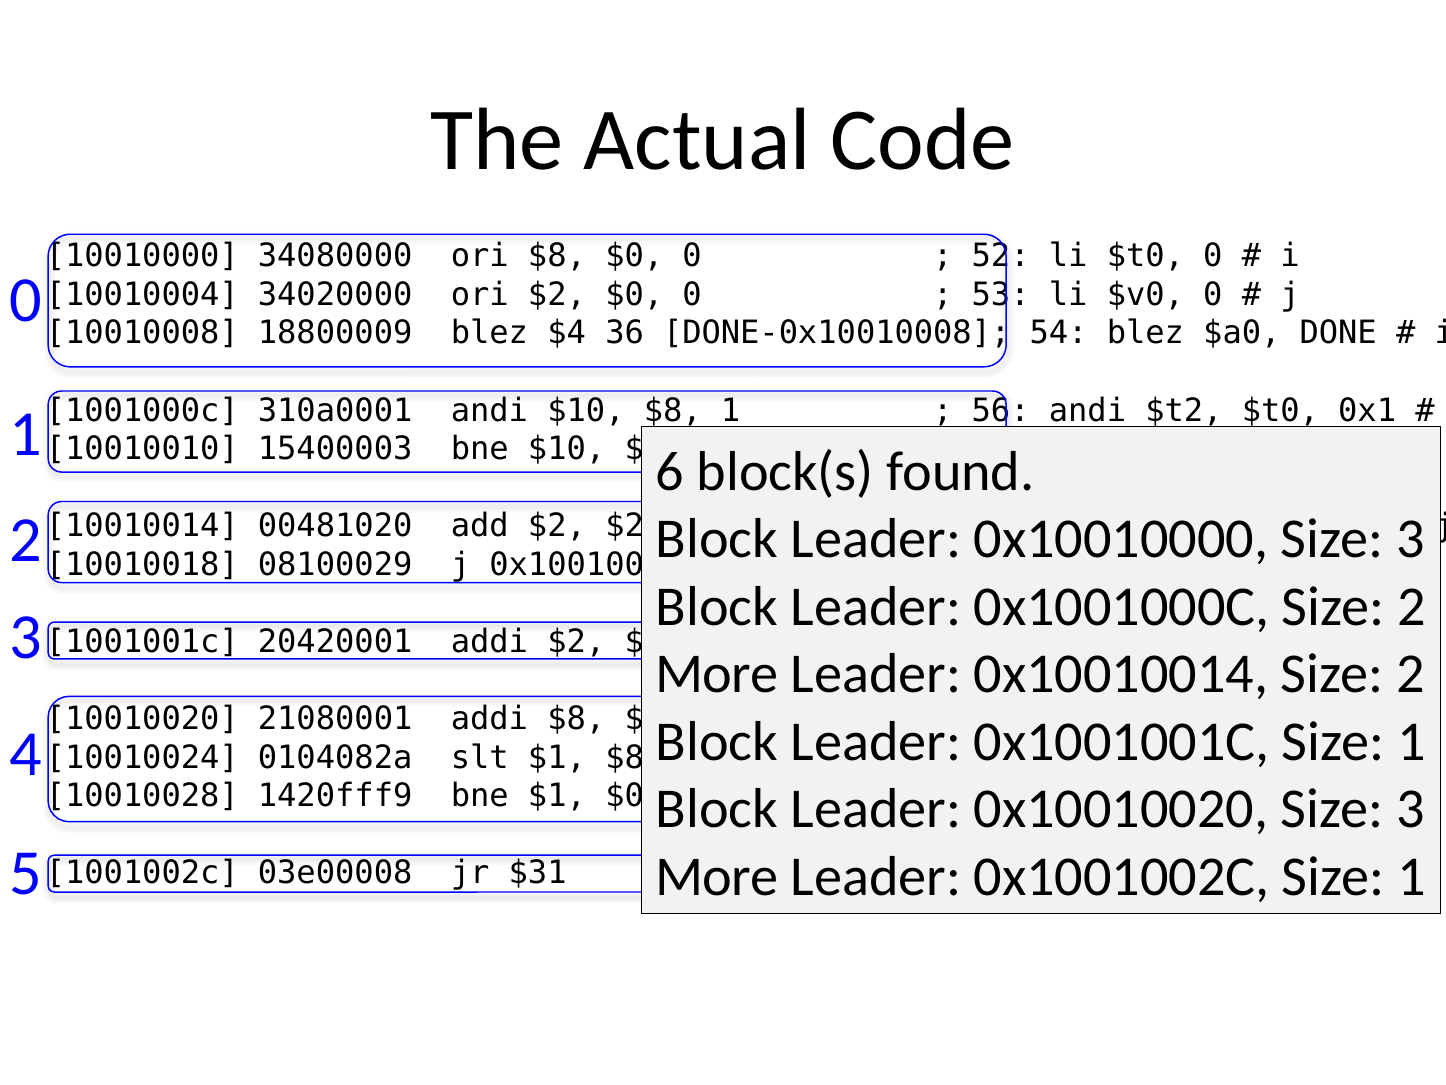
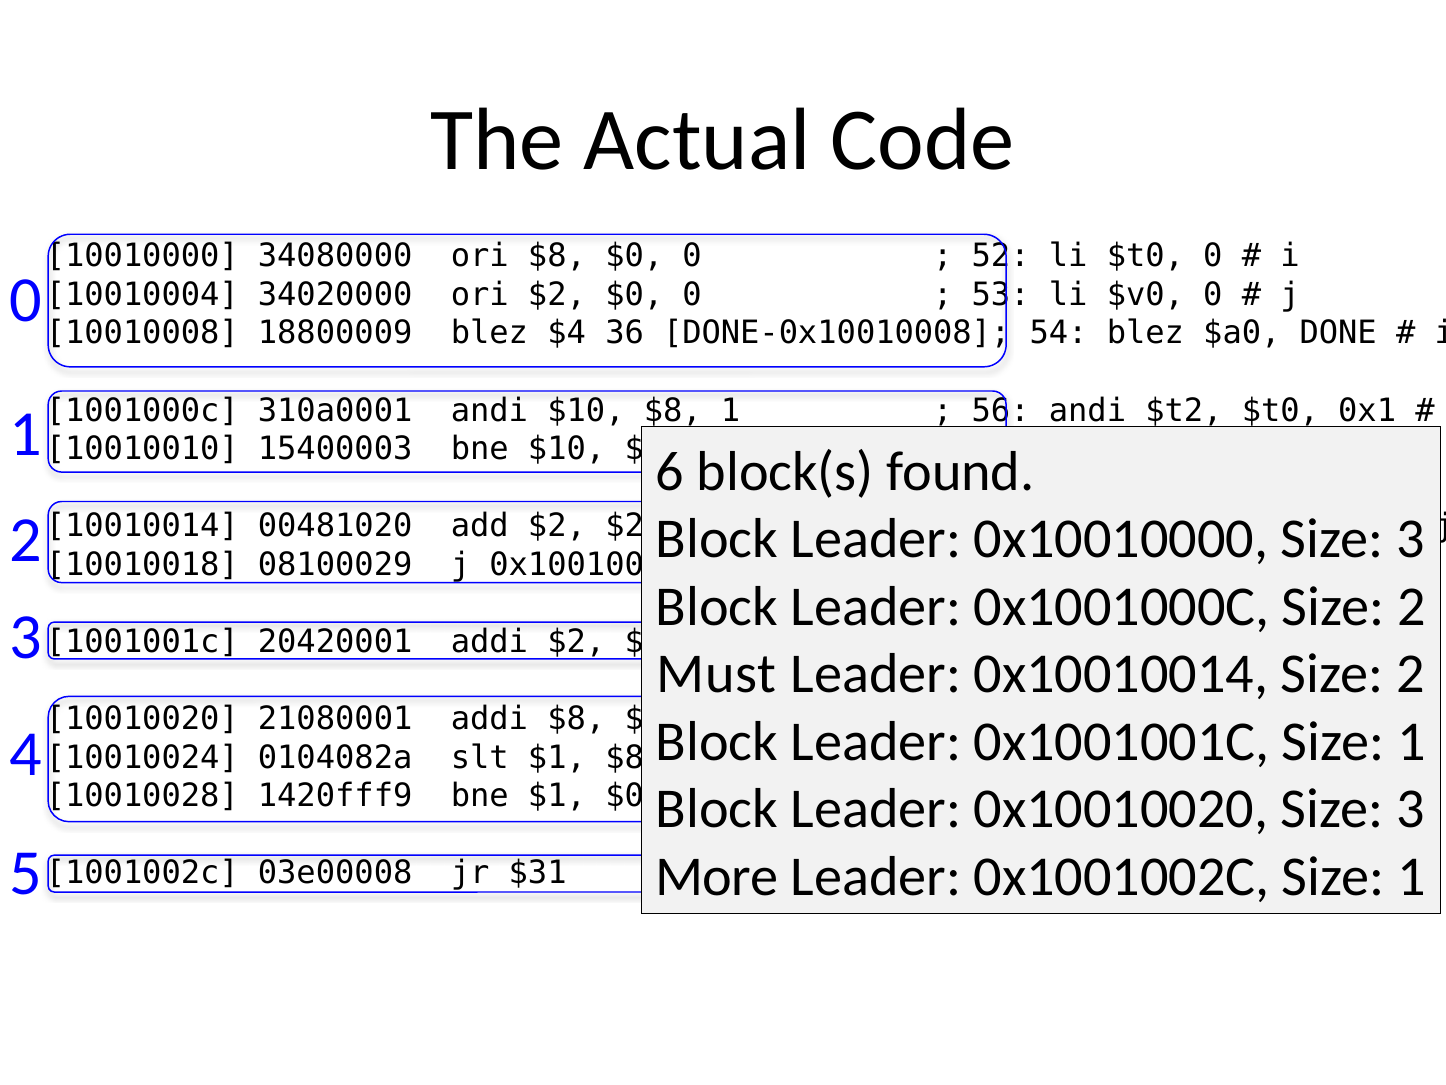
More at (717, 674): More -> Must
